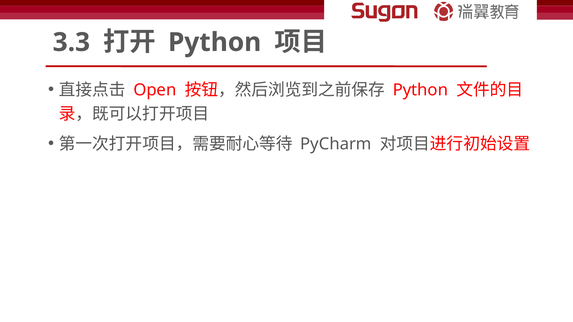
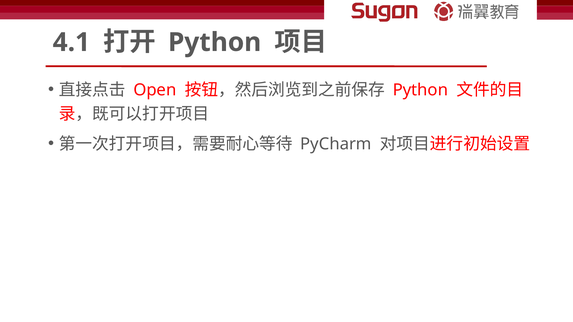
3.3: 3.3 -> 4.1
